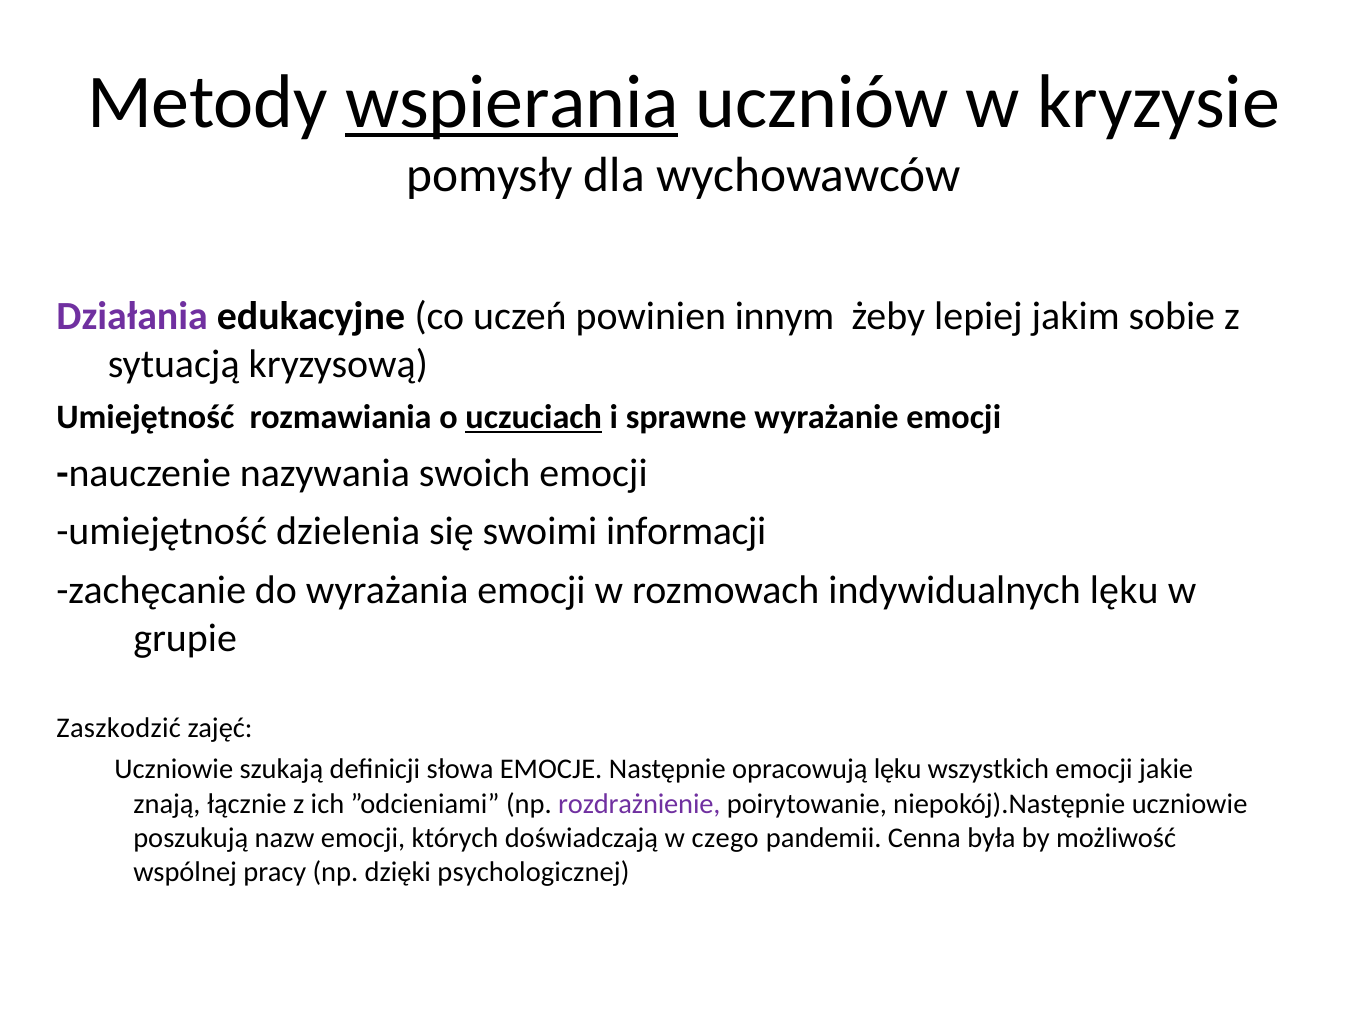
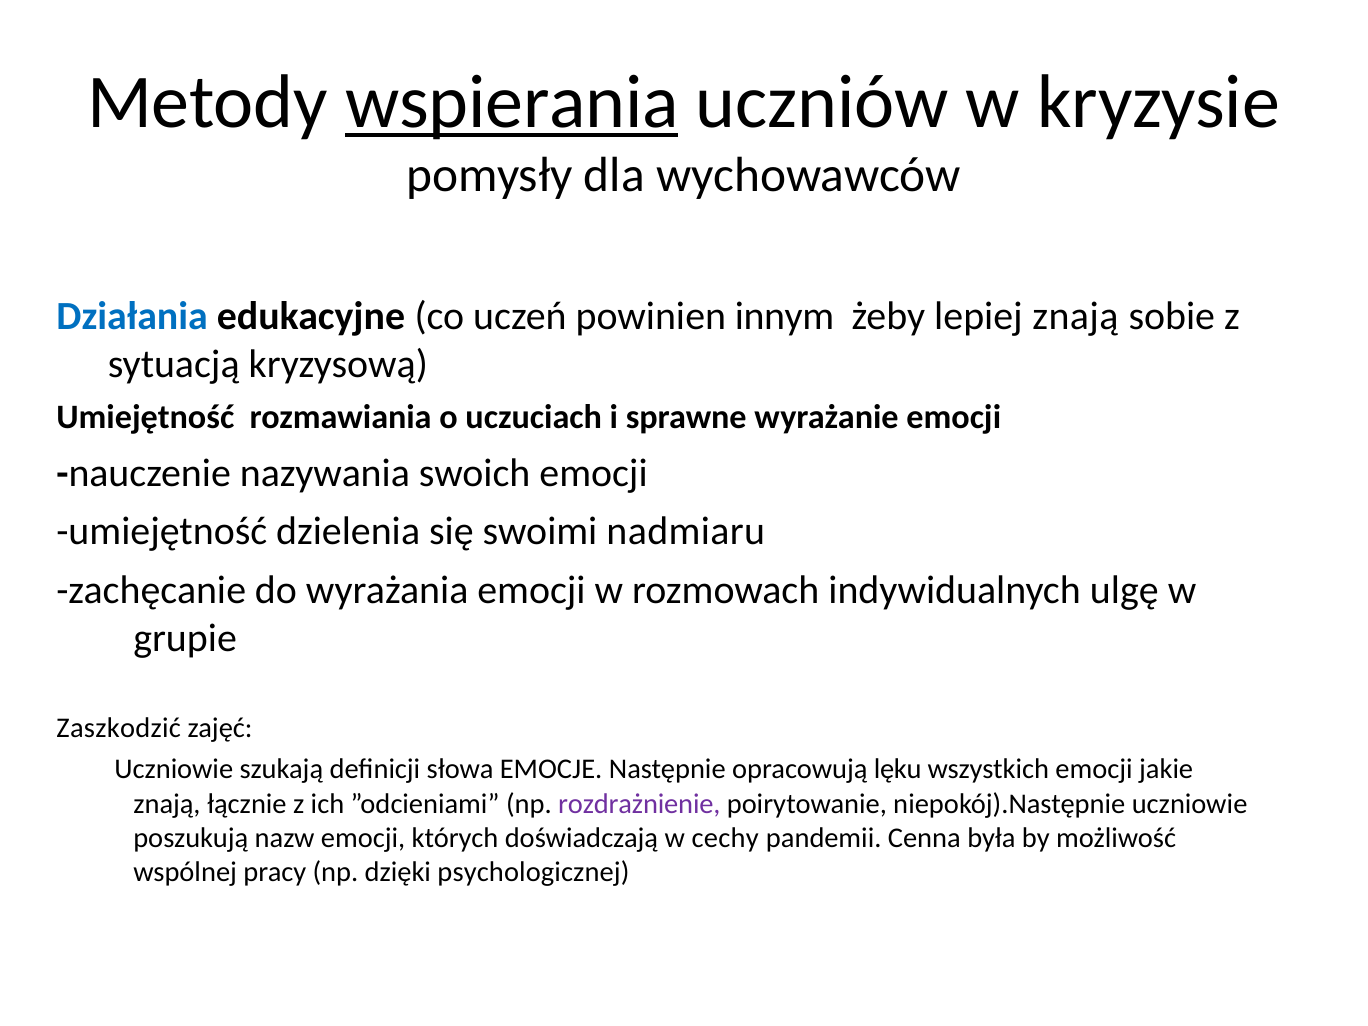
Działania colour: purple -> blue
lepiej jakim: jakim -> znają
uczuciach underline: present -> none
informacji: informacji -> nadmiaru
indywidualnych lęku: lęku -> ulgę
czego: czego -> cechy
